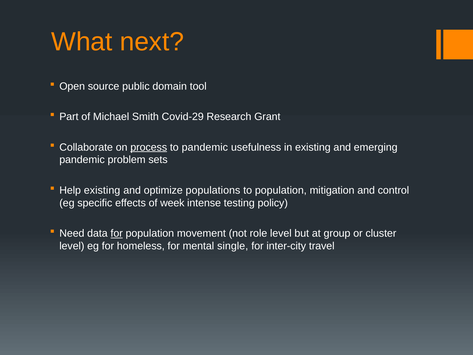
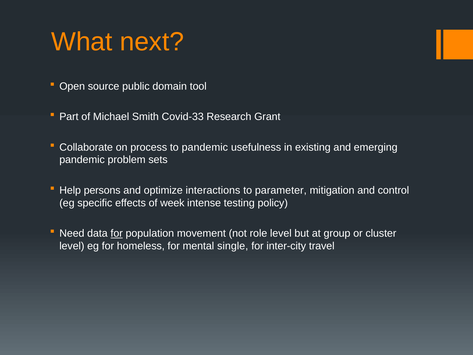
Covid-29: Covid-29 -> Covid-33
process underline: present -> none
Help existing: existing -> persons
populations: populations -> interactions
to population: population -> parameter
